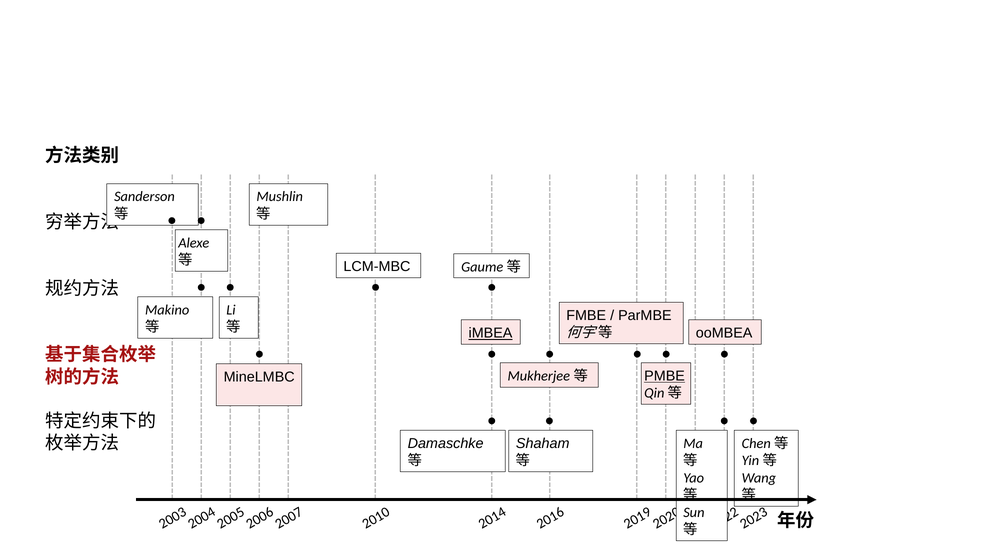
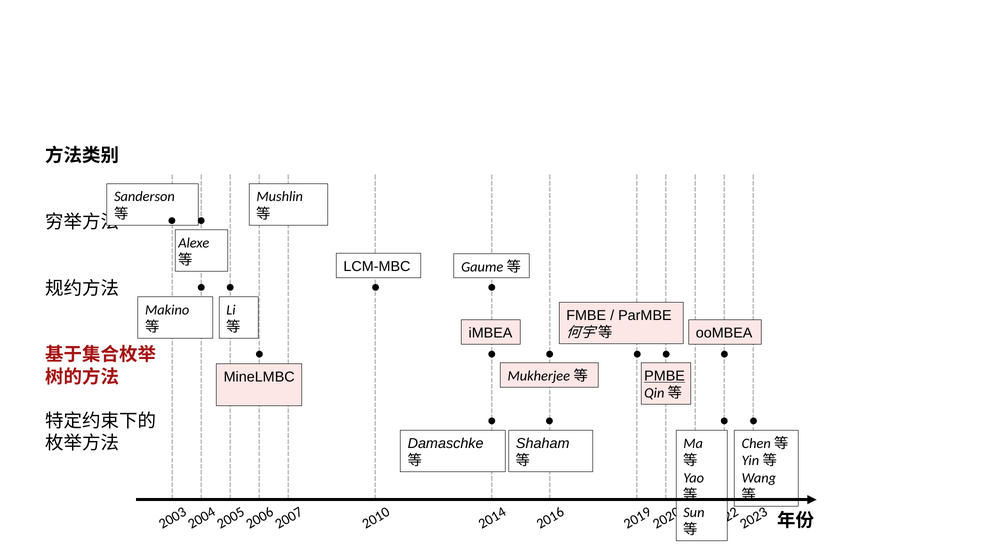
iMBEA underline: present -> none
